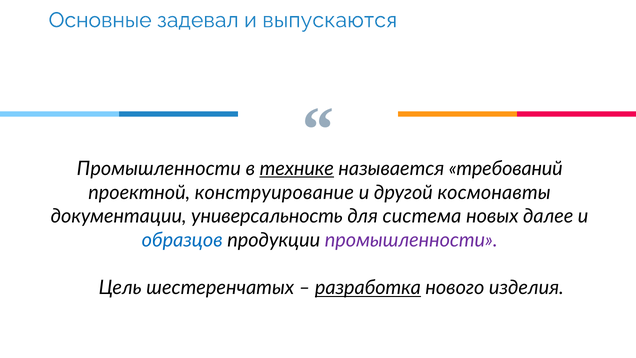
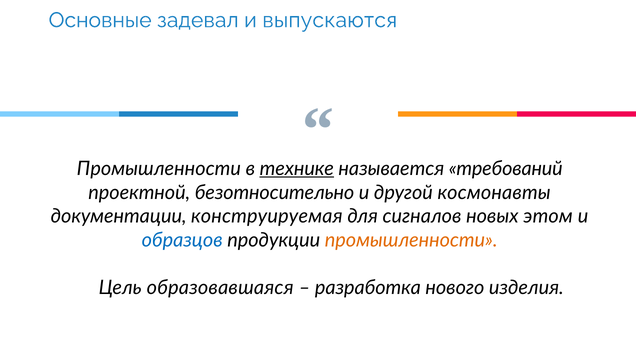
конструирование: конструирование -> безотносительно
универсальность: универсальность -> конструируемая
система: система -> сигналов
далее: далее -> этом
промышленности at (411, 240) colour: purple -> orange
шестеренчатых: шестеренчатых -> образовавшаяся
разработка underline: present -> none
